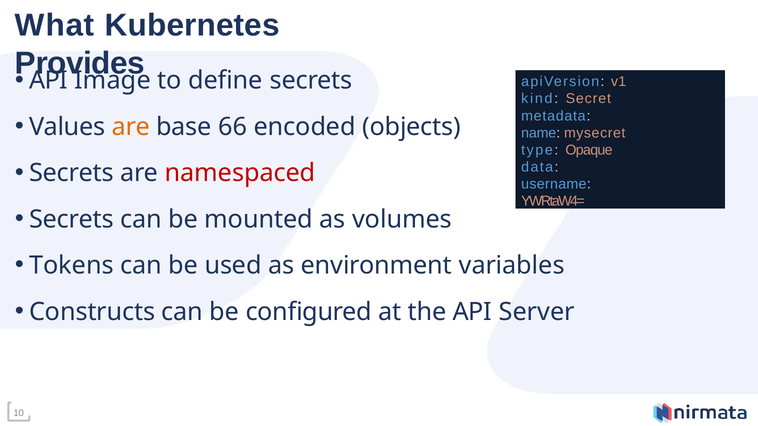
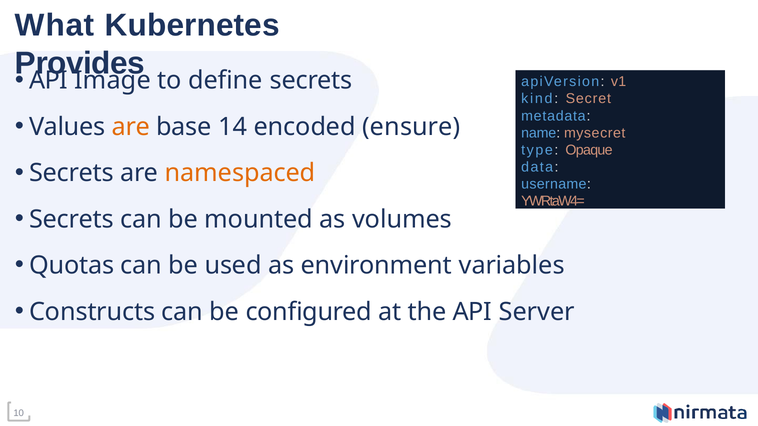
66: 66 -> 14
objects: objects -> ensure
namespaced colour: red -> orange
Tokens: Tokens -> Quotas
